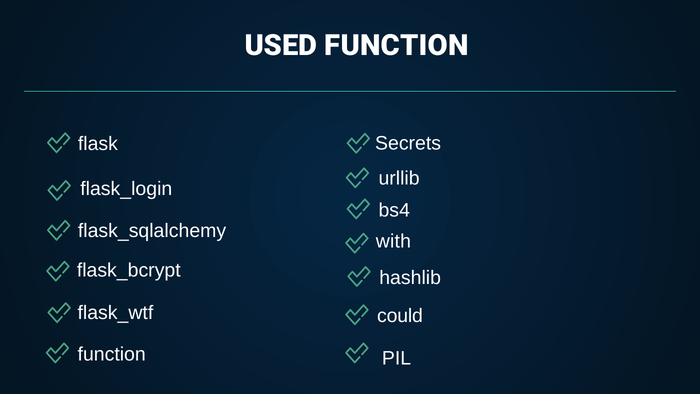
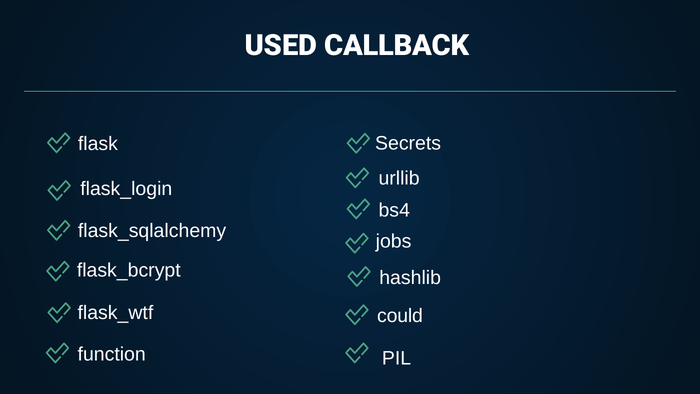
USED FUNCTION: FUNCTION -> CALLBACK
with: with -> jobs
